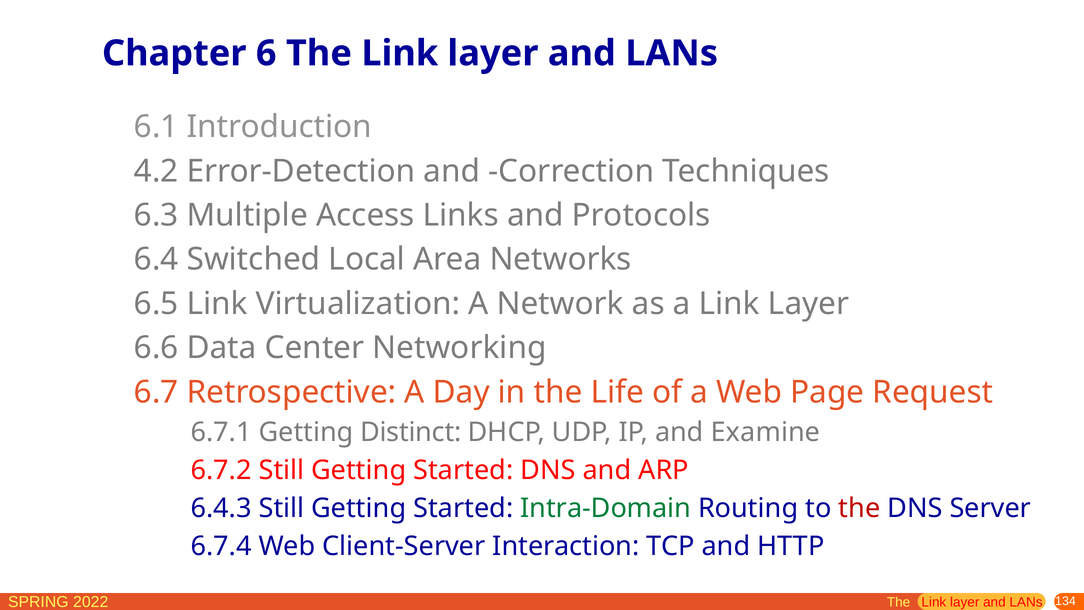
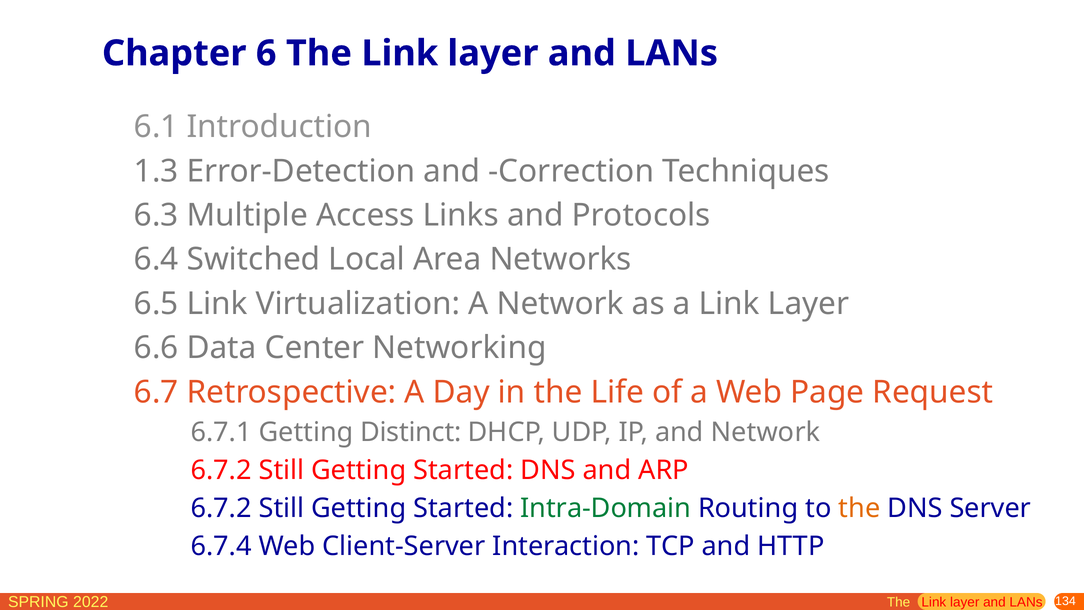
4.2: 4.2 -> 1.3
and Examine: Examine -> Network
6.4.3 at (221, 508): 6.4.3 -> 6.7.2
the at (859, 508) colour: red -> orange
